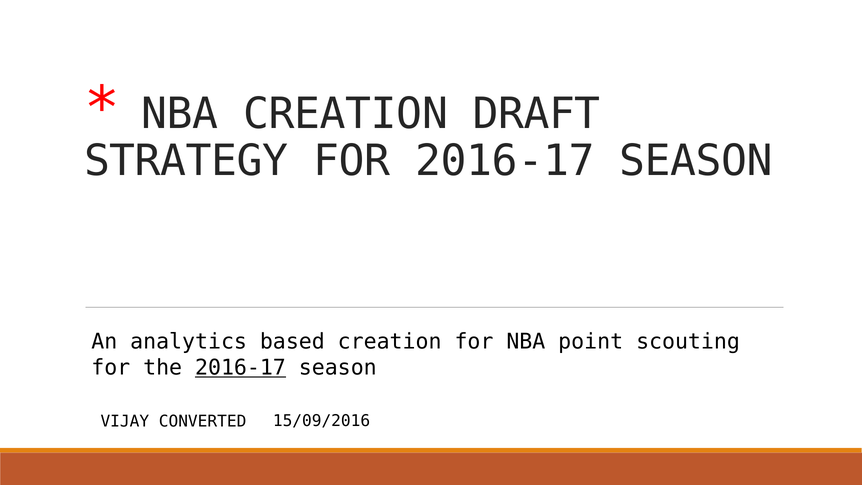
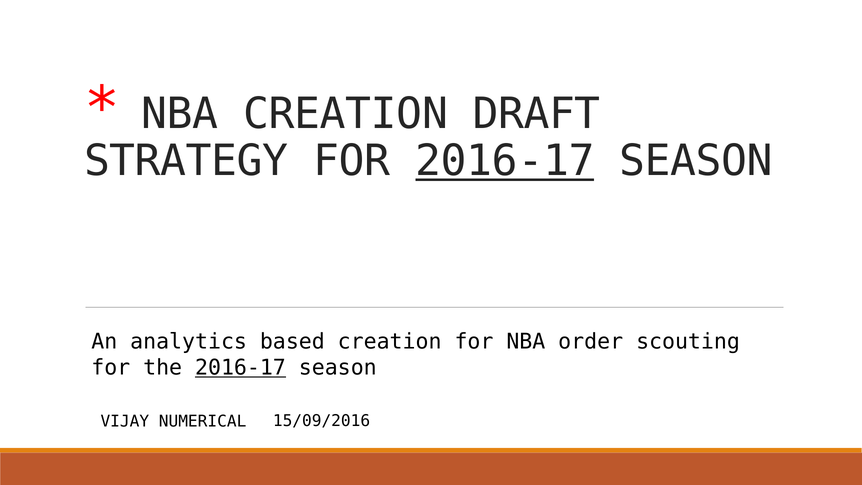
2016-17 at (505, 161) underline: none -> present
point: point -> order
CONVERTED: CONVERTED -> NUMERICAL
